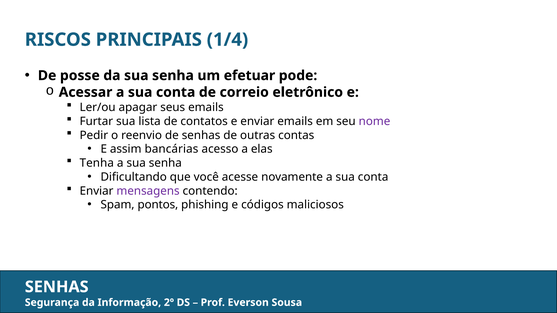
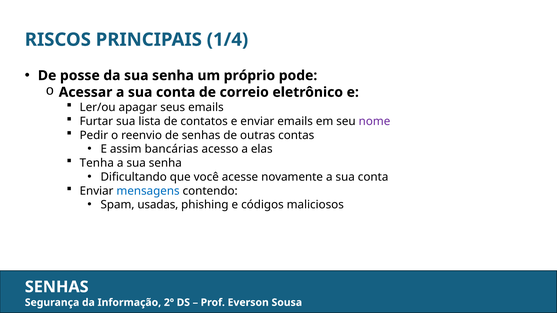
efetuar: efetuar -> próprio
mensagens colour: purple -> blue
pontos: pontos -> usadas
